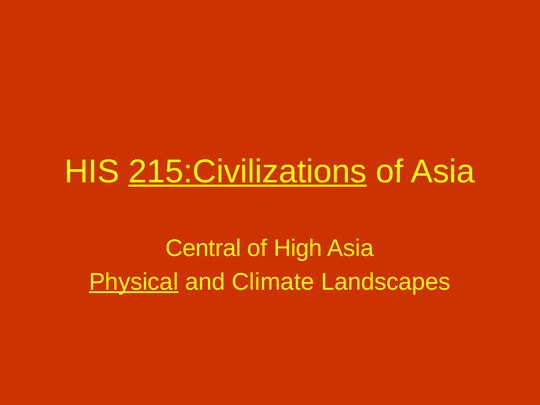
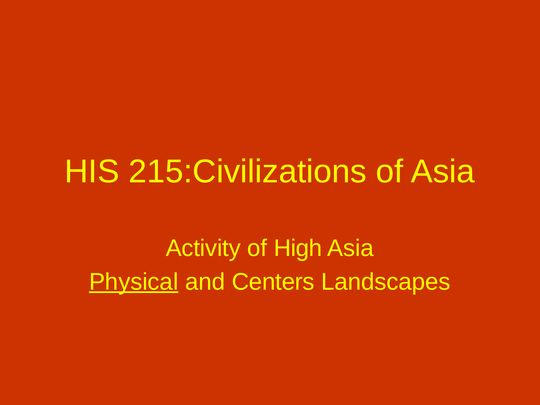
215:Civilizations underline: present -> none
Central: Central -> Activity
Climate: Climate -> Centers
